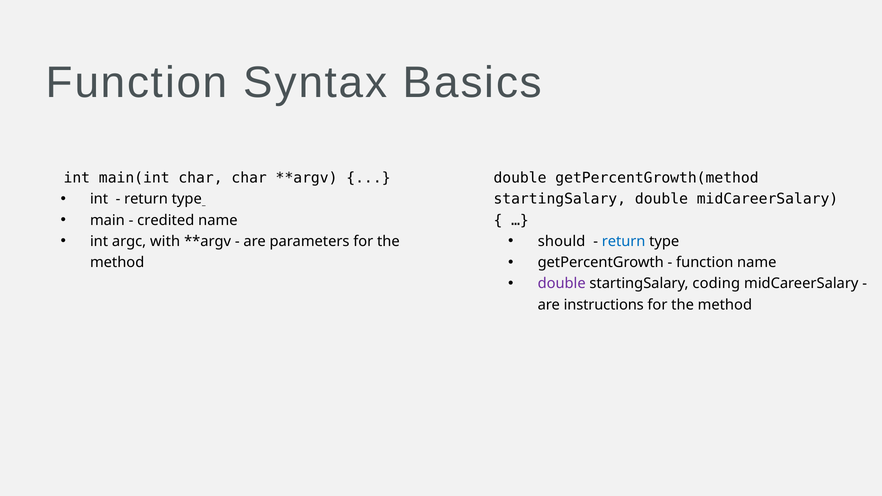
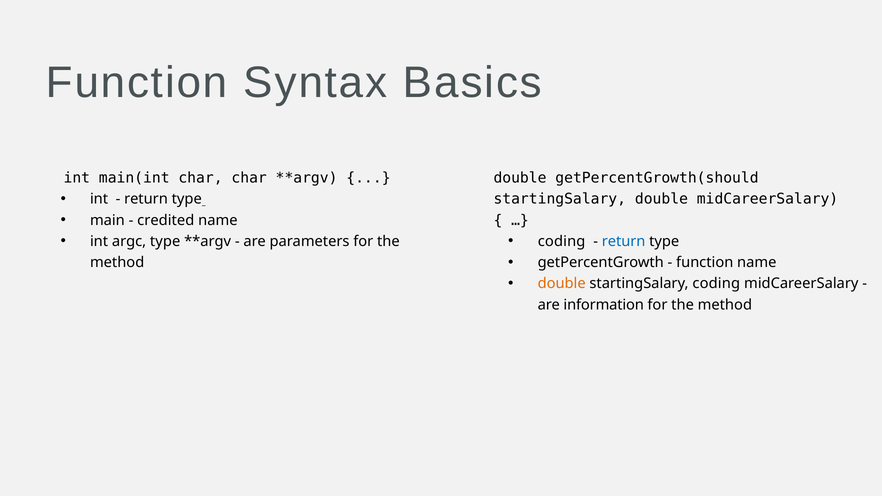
getPercentGrowth(method: getPercentGrowth(method -> getPercentGrowth(should
argc with: with -> type
should at (562, 241): should -> coding
double at (562, 284) colour: purple -> orange
instructions: instructions -> information
